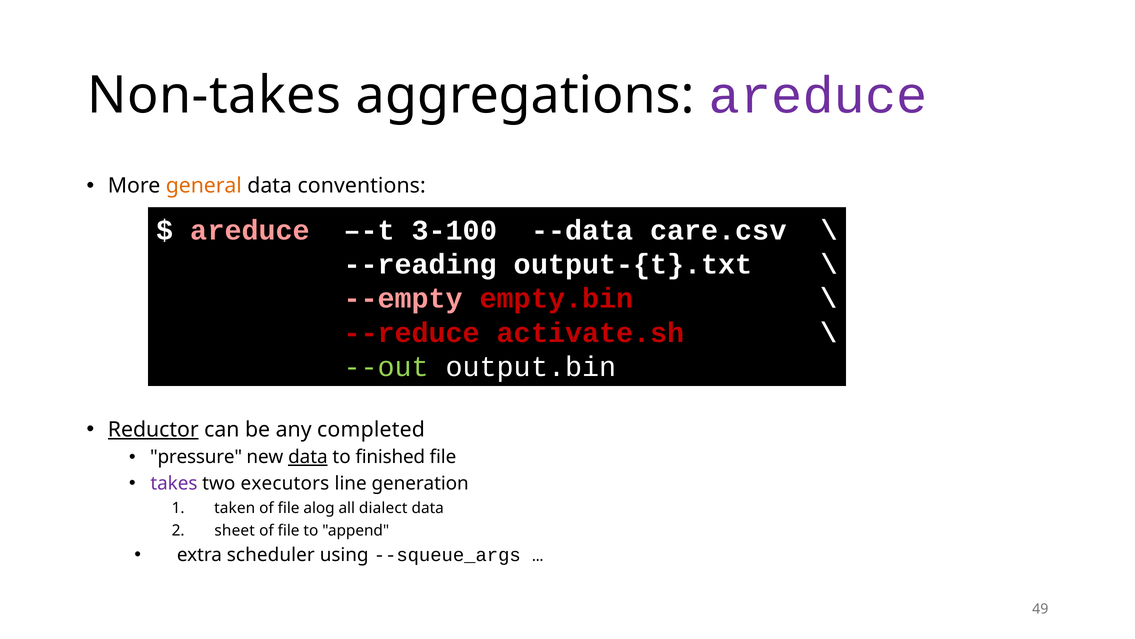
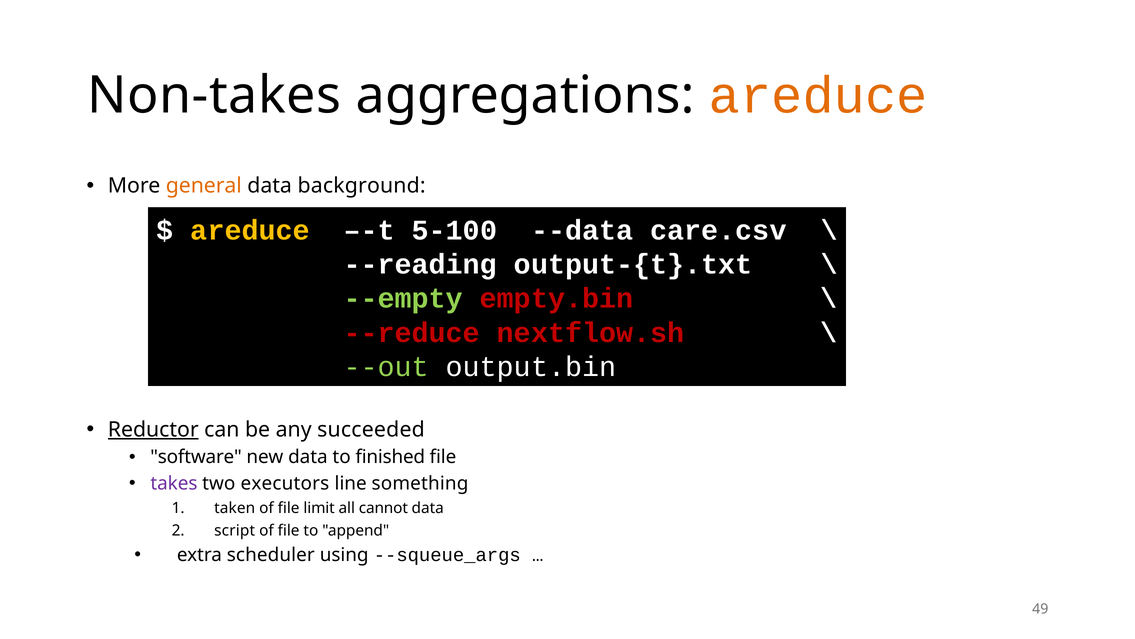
areduce at (818, 95) colour: purple -> orange
conventions: conventions -> background
areduce at (250, 230) colour: pink -> yellow
3-100: 3-100 -> 5-100
--empty colour: pink -> light green
activate.sh: activate.sh -> nextflow.sh
completed: completed -> succeeded
pressure: pressure -> software
data at (308, 457) underline: present -> none
generation: generation -> something
alog: alog -> limit
dialect: dialect -> cannot
sheet: sheet -> script
